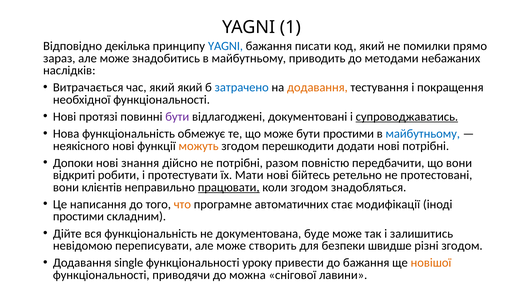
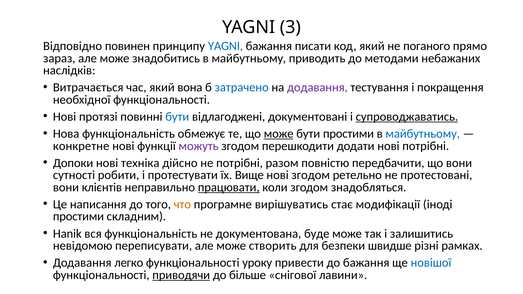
1: 1 -> 3
декілька: декілька -> повинен
помилки: помилки -> поганого
який який: який -> вона
додавання at (317, 88) colour: orange -> purple
бути at (177, 117) colour: purple -> blue
може at (279, 134) underline: none -> present
неякісного: неякісного -> конкретне
можуть colour: orange -> purple
знання: знання -> техніка
відкриті: відкриті -> сутності
Мати: Мати -> Вище
нові бійтесь: бійтесь -> згодом
автоматичних: автоматичних -> вирішуватись
Дійте: Дійте -> Hanik
різні згодом: згодом -> рамках
single: single -> легко
новішої colour: orange -> blue
приводячи underline: none -> present
можна: можна -> більше
